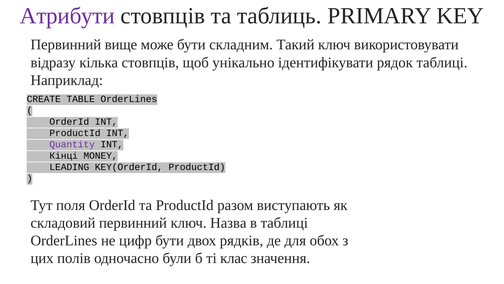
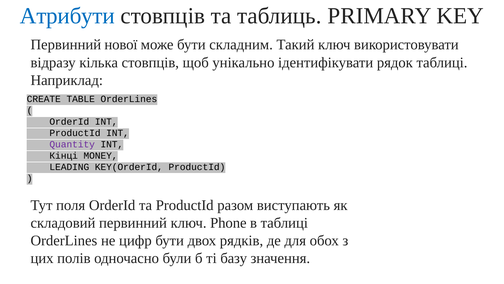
Атрибути colour: purple -> blue
вище: вище -> нової
Назва: Назва -> Phone
клас: клас -> базу
